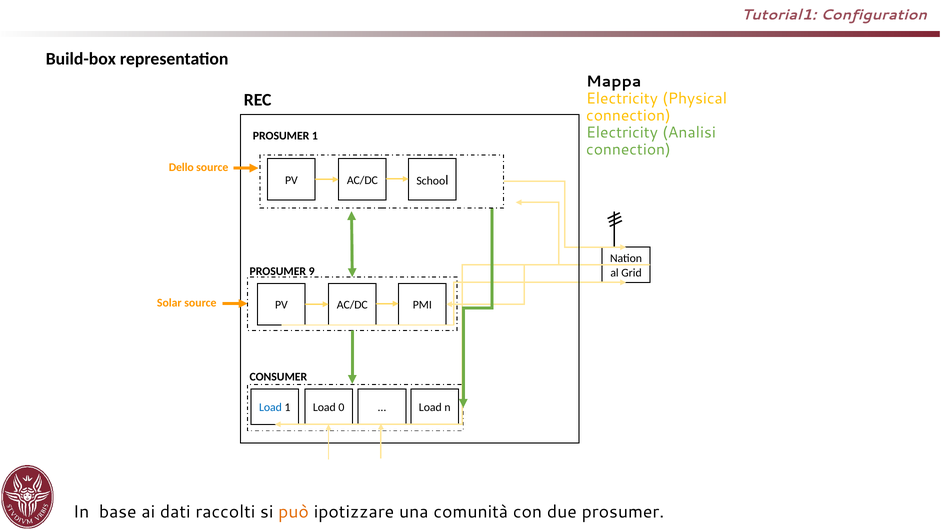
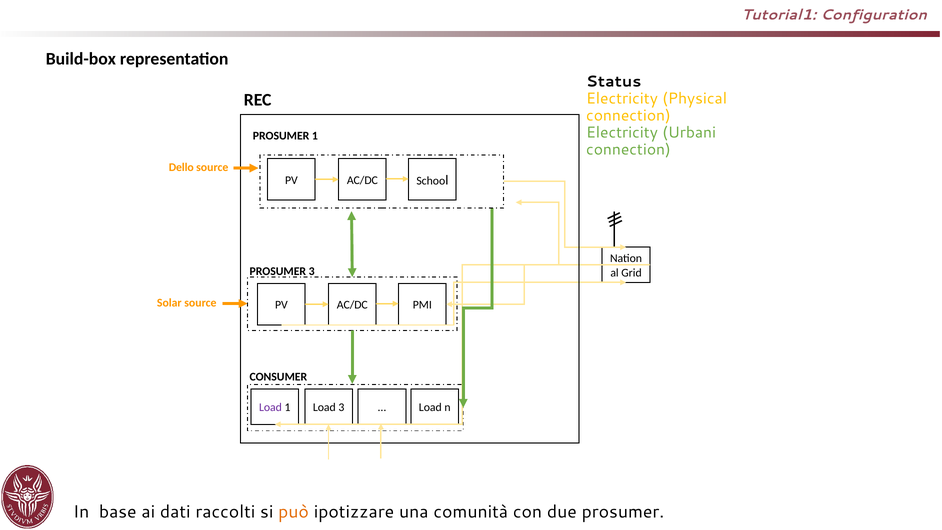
Mappa: Mappa -> Status
Analisi: Analisi -> Urbani
PROSUMER 9: 9 -> 3
Load at (270, 407) colour: blue -> purple
Load 0: 0 -> 3
